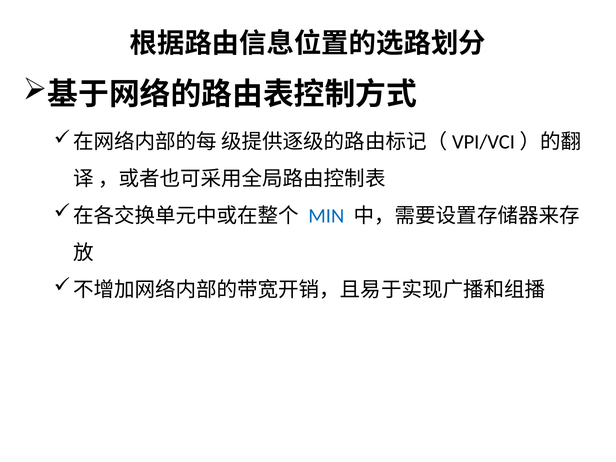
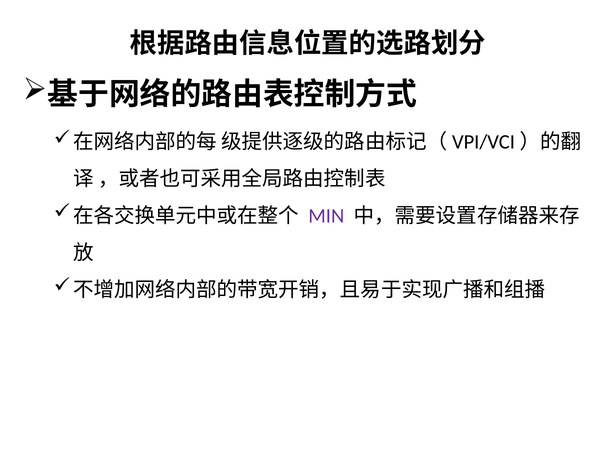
MIN colour: blue -> purple
